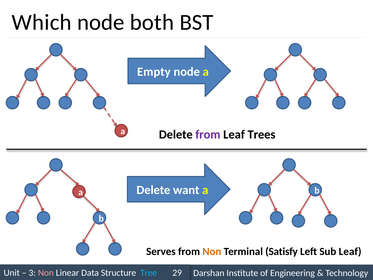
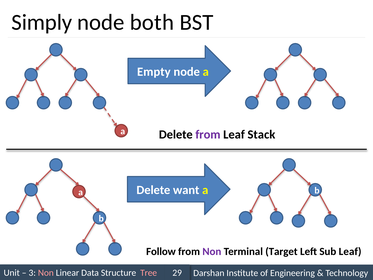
Which: Which -> Simply
Trees: Trees -> Stack
Serves: Serves -> Follow
Non at (212, 251) colour: orange -> purple
Satisfy: Satisfy -> Target
Tree colour: light blue -> pink
